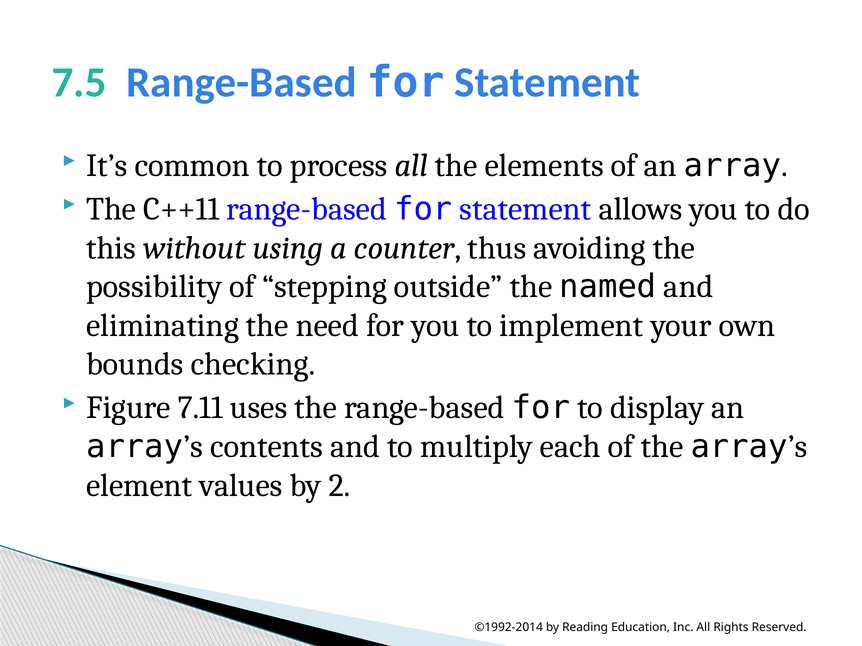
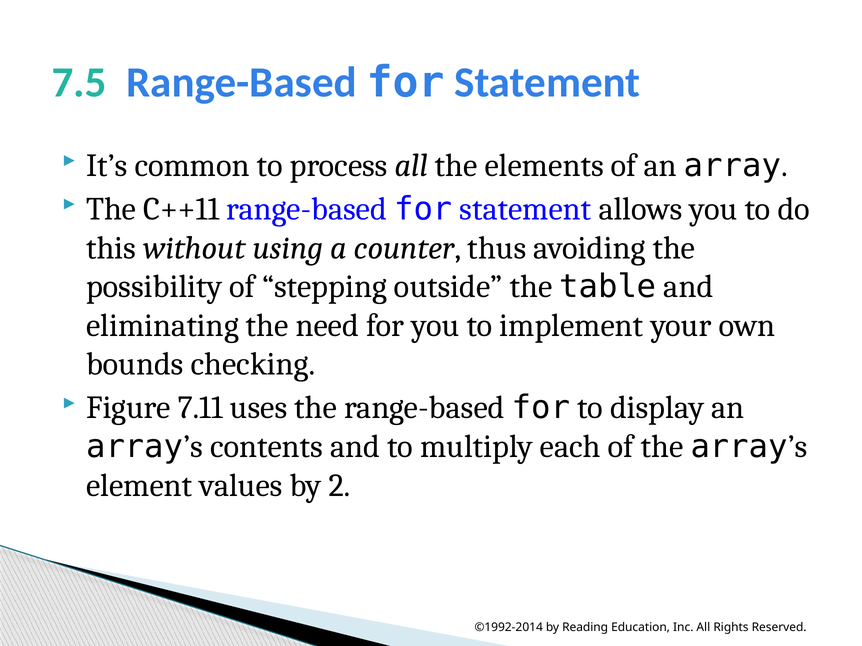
named: named -> table
